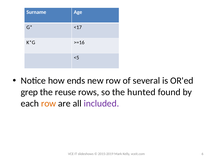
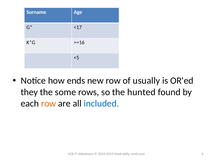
several: several -> usually
grep: grep -> they
reuse: reuse -> some
included colour: purple -> blue
